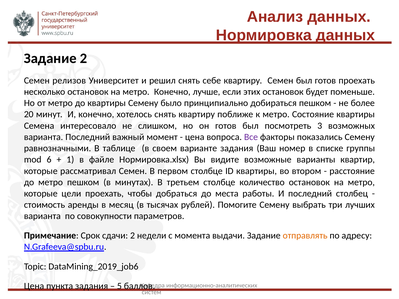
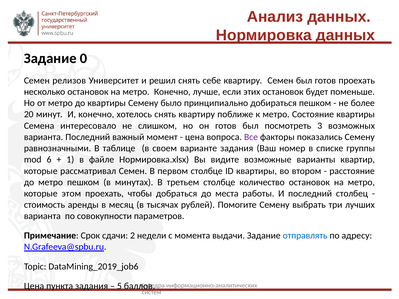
Задание 2: 2 -> 0
цели: цели -> этом
отправлять colour: orange -> blue
